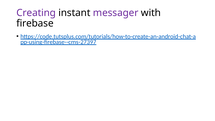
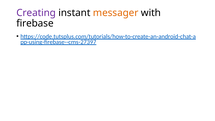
messager colour: purple -> orange
